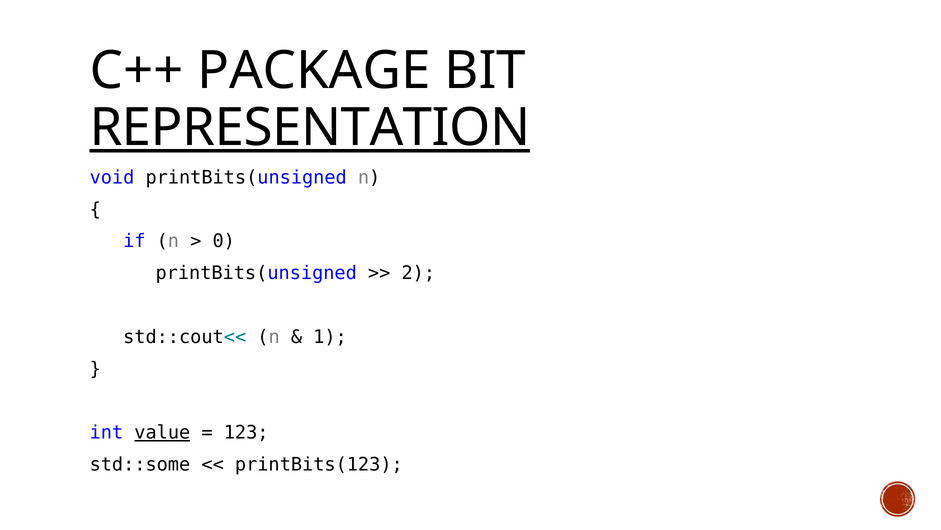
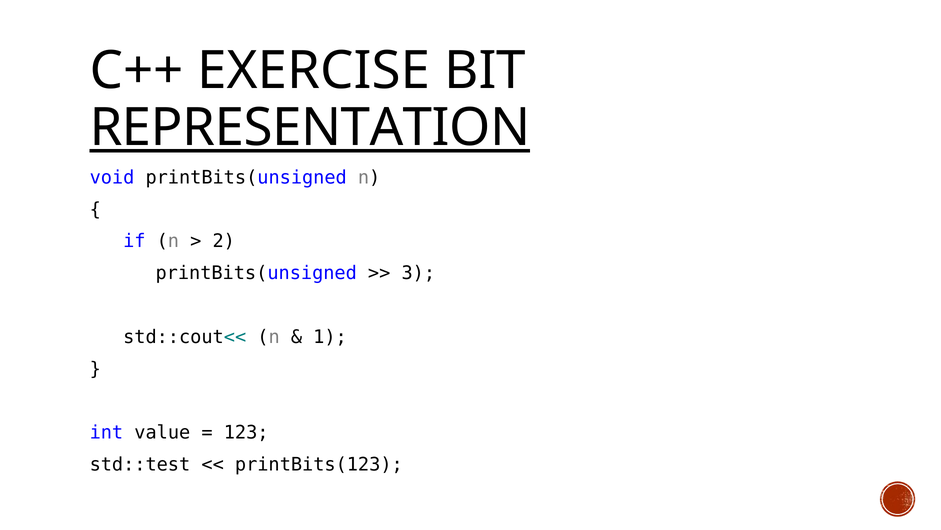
PACKAGE: PACKAGE -> EXERCISE
0: 0 -> 2
2: 2 -> 3
value underline: present -> none
std::some: std::some -> std::test
